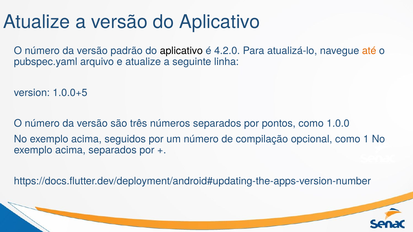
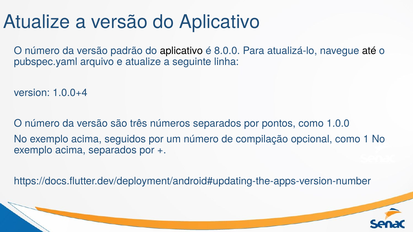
4.2.0: 4.2.0 -> 8.0.0
até colour: orange -> black
1.0.0+5: 1.0.0+5 -> 1.0.0+4
